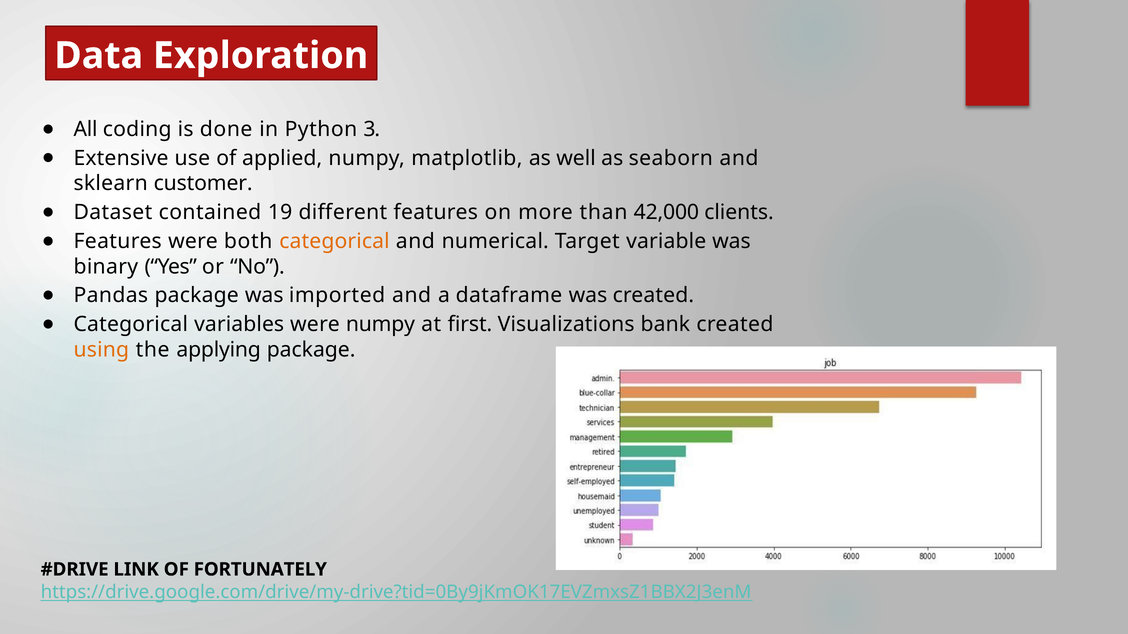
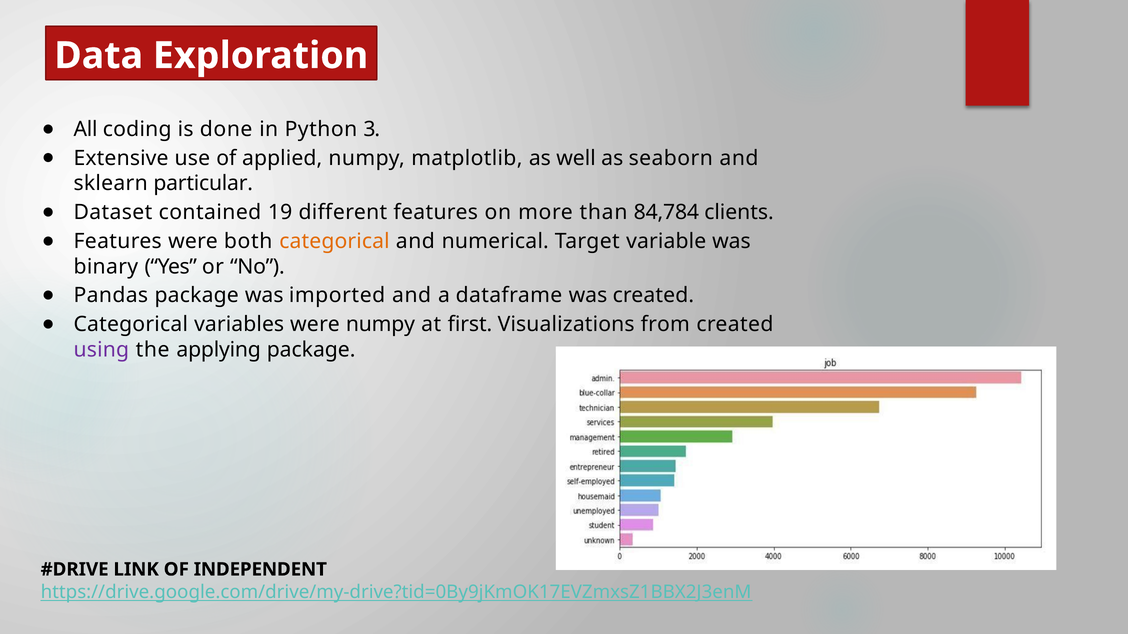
customer: customer -> particular
42,000: 42,000 -> 84,784
bank: bank -> from
using colour: orange -> purple
FORTUNATELY: FORTUNATELY -> INDEPENDENT
